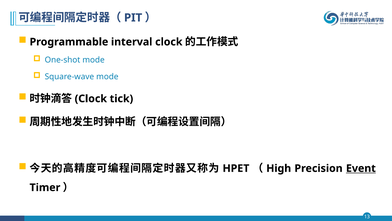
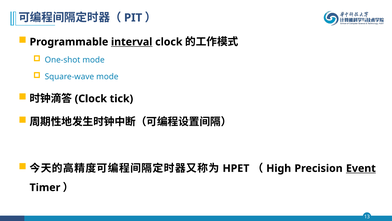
interval underline: none -> present
